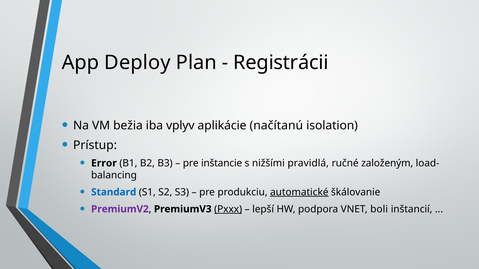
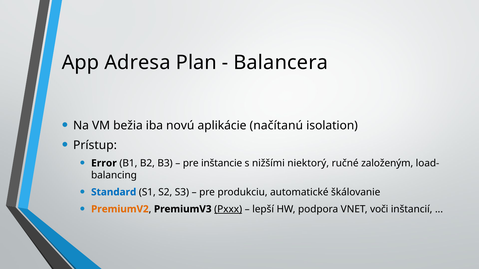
Deploy: Deploy -> Adresa
Registrácii: Registrácii -> Balancera
vplyv: vplyv -> novú
pravidlá: pravidlá -> niektorý
automatické underline: present -> none
PremiumV2 colour: purple -> orange
boli: boli -> voči
